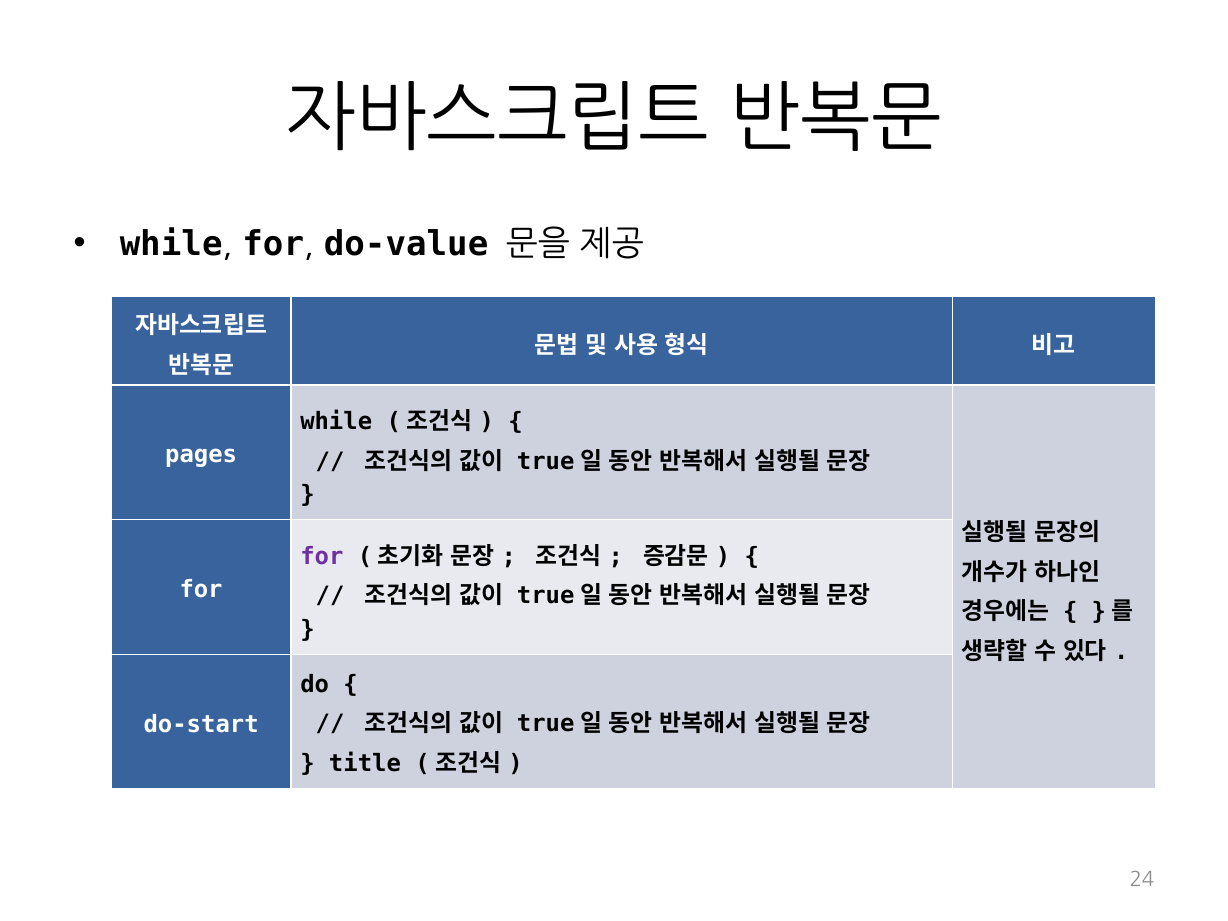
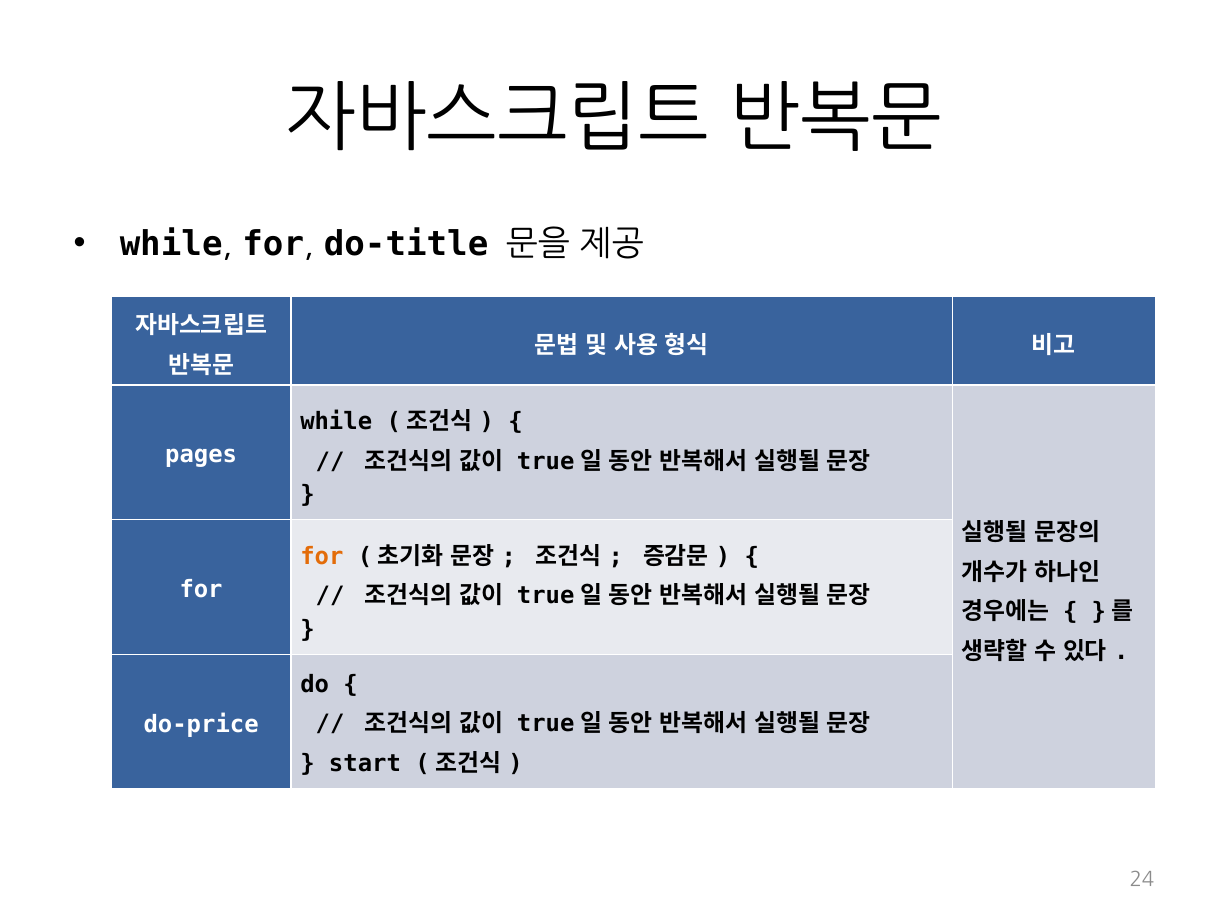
do-value: do-value -> do-title
for at (322, 556) colour: purple -> orange
do-start: do-start -> do-price
title: title -> start
